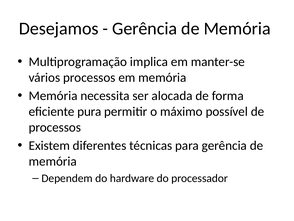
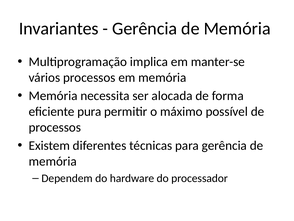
Desejamos: Desejamos -> Invariantes
